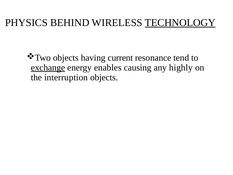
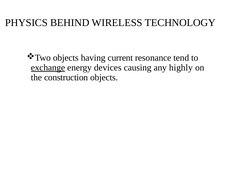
TECHNOLOGY underline: present -> none
enables: enables -> devices
interruption: interruption -> construction
